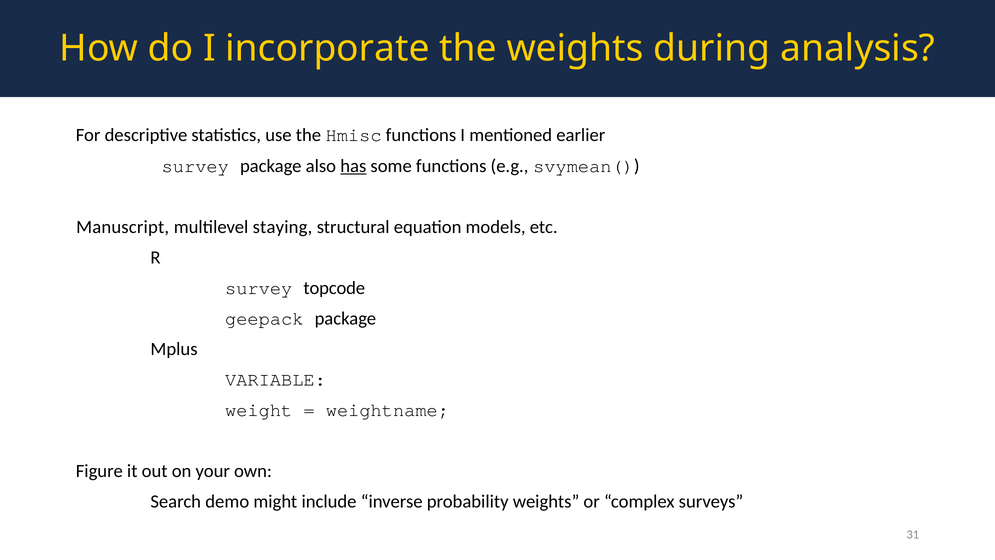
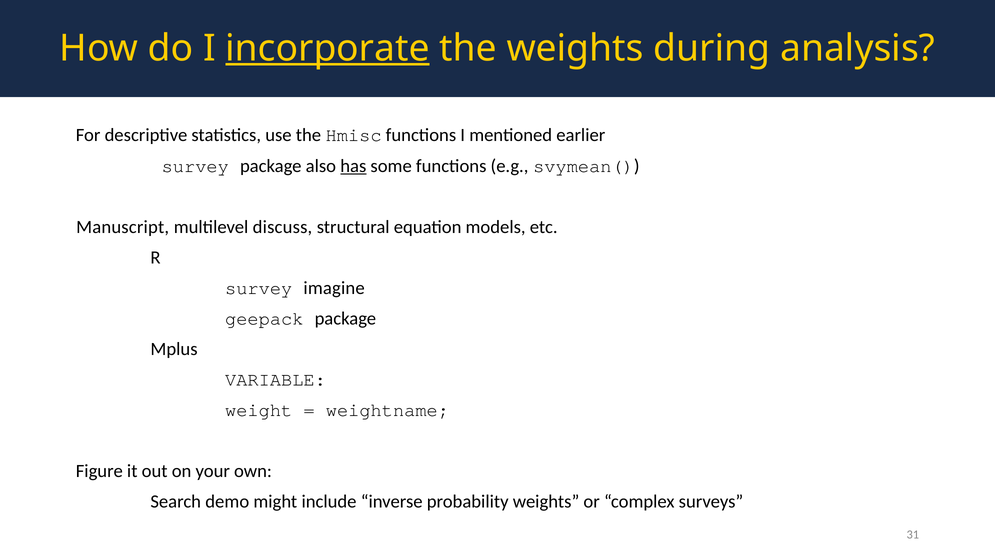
incorporate underline: none -> present
staying: staying -> discuss
topcode: topcode -> imagine
